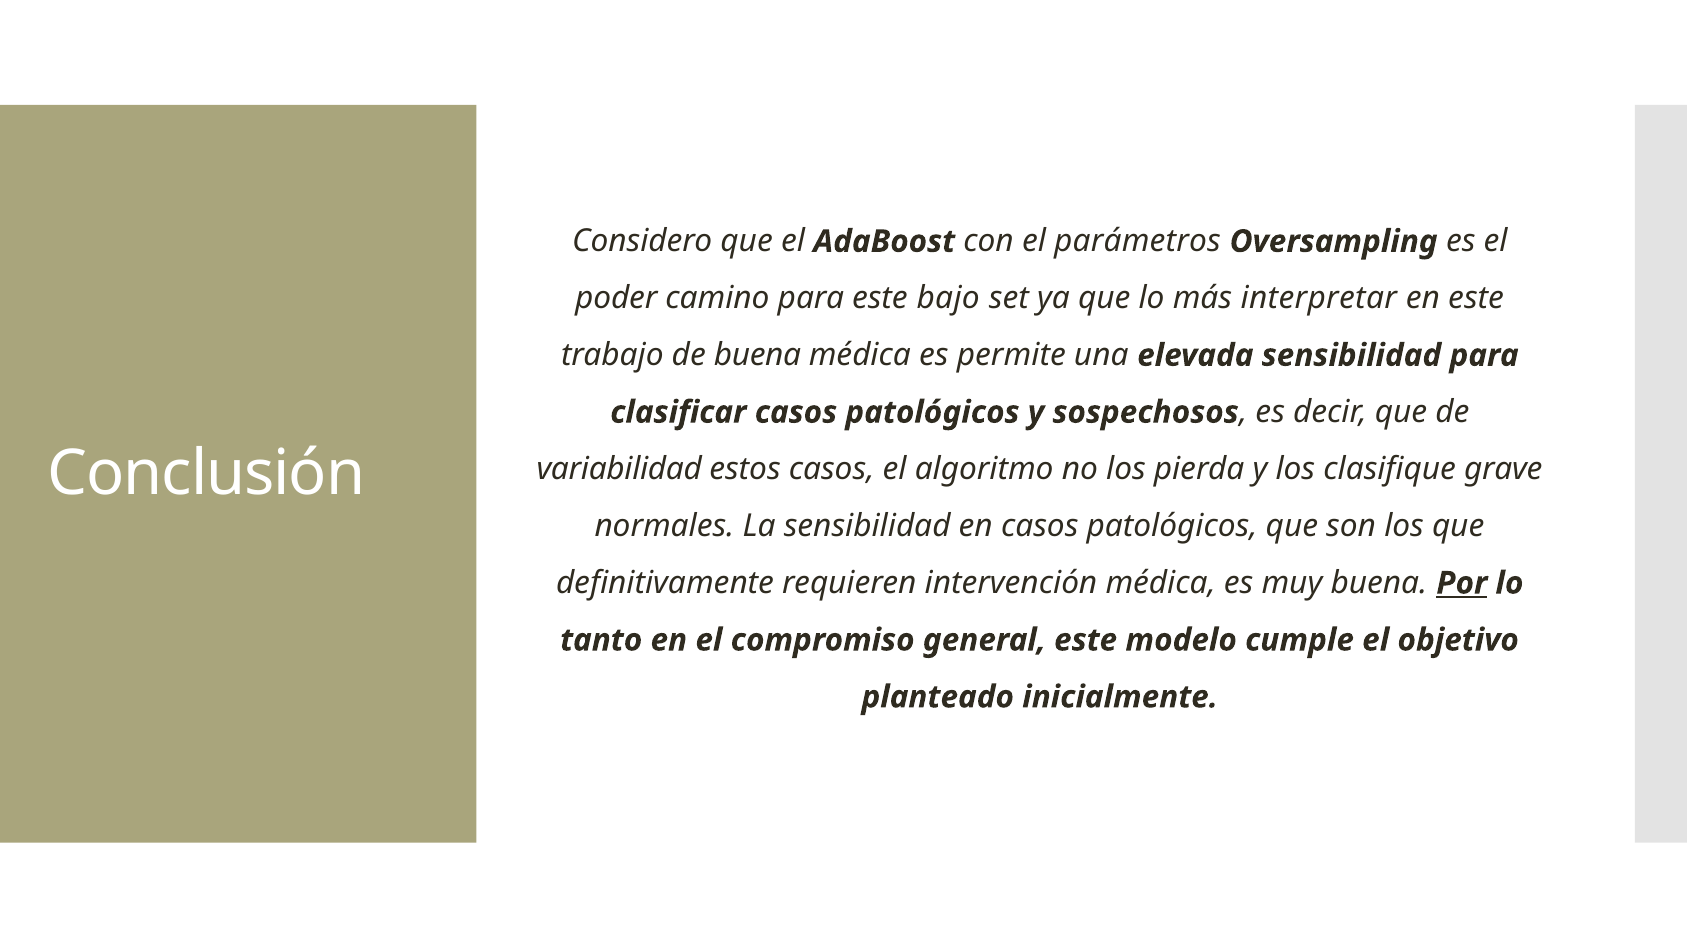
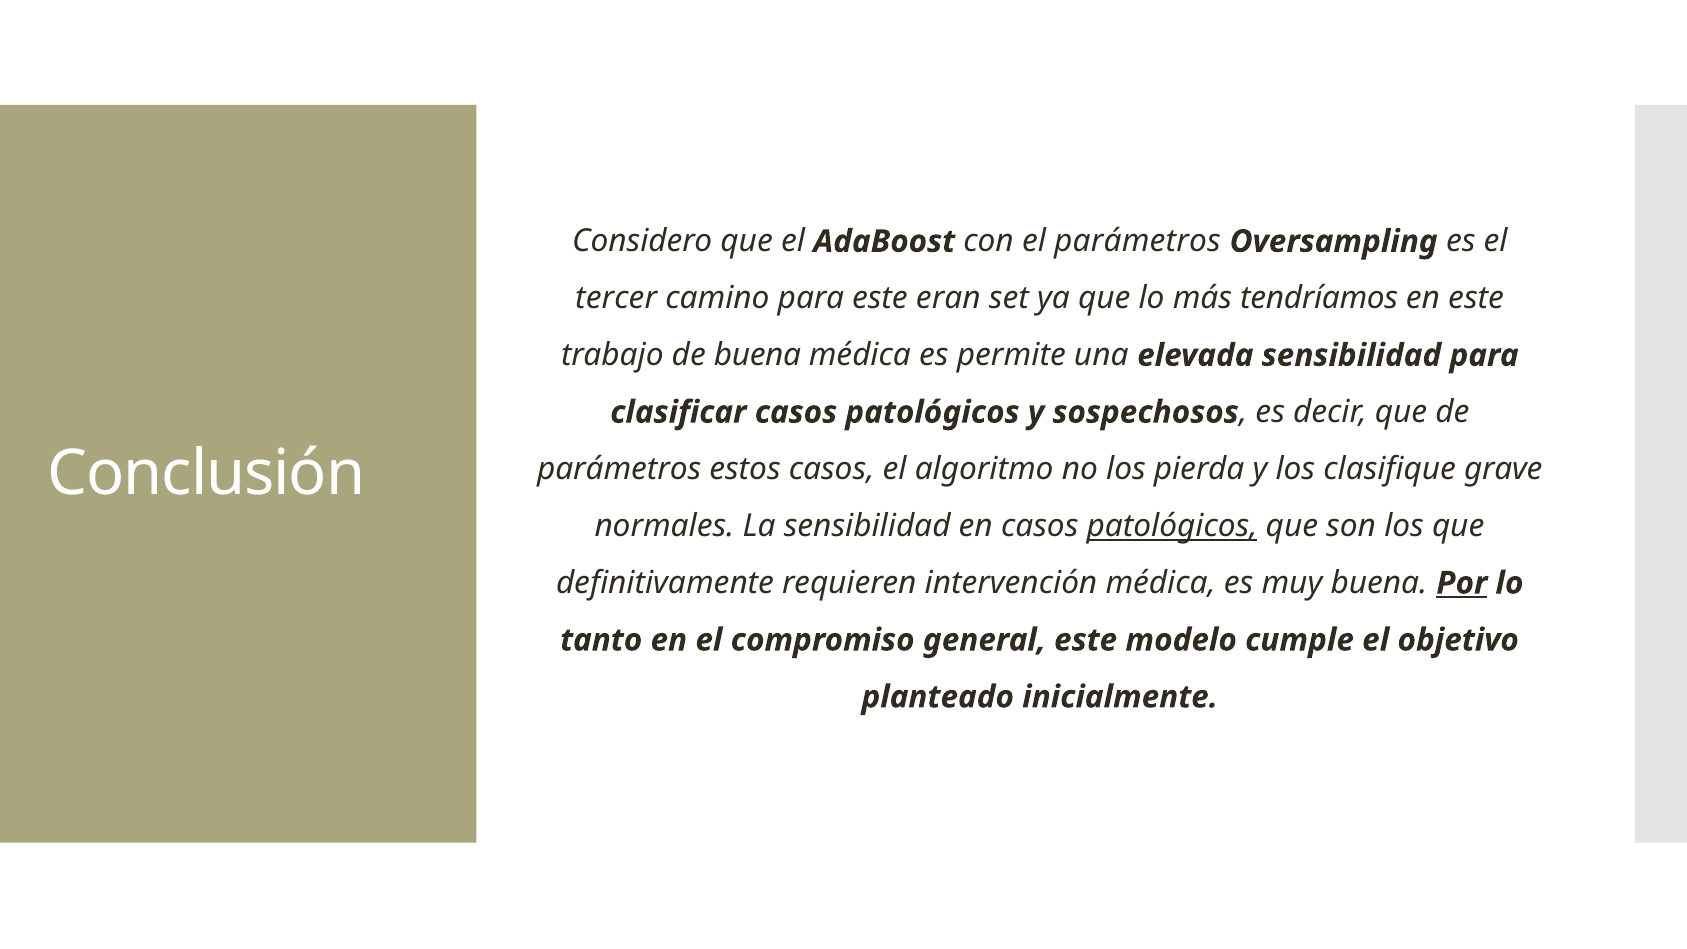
poder: poder -> tercer
bajo: bajo -> eran
interpretar: interpretar -> tendríamos
variabilidad at (619, 469): variabilidad -> parámetros
patológicos at (1172, 526) underline: none -> present
